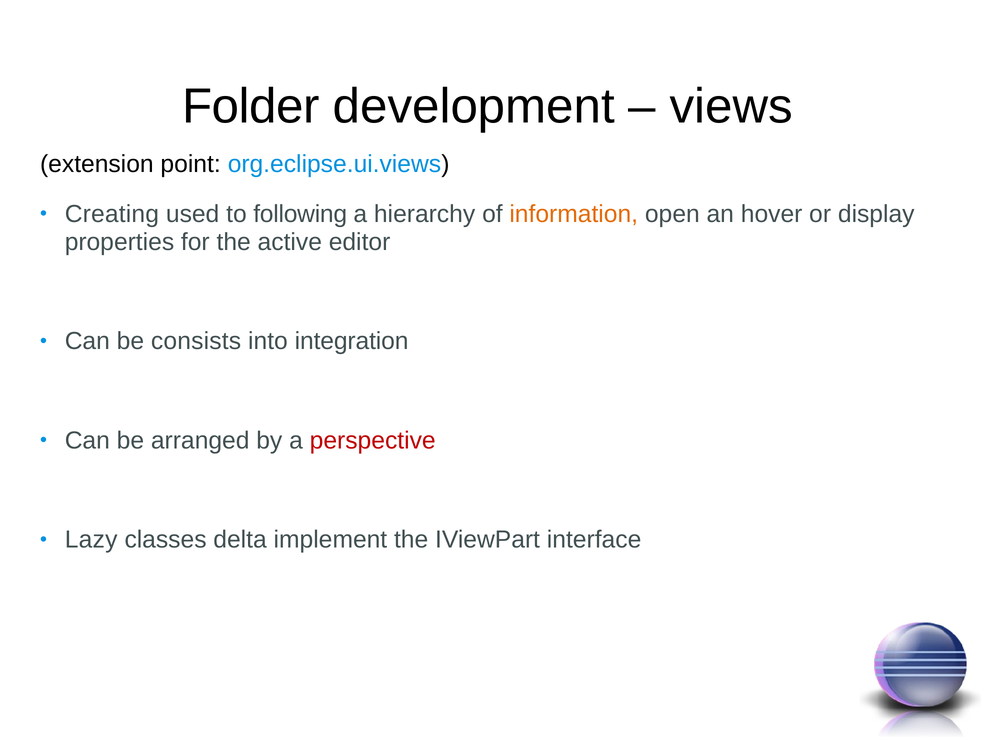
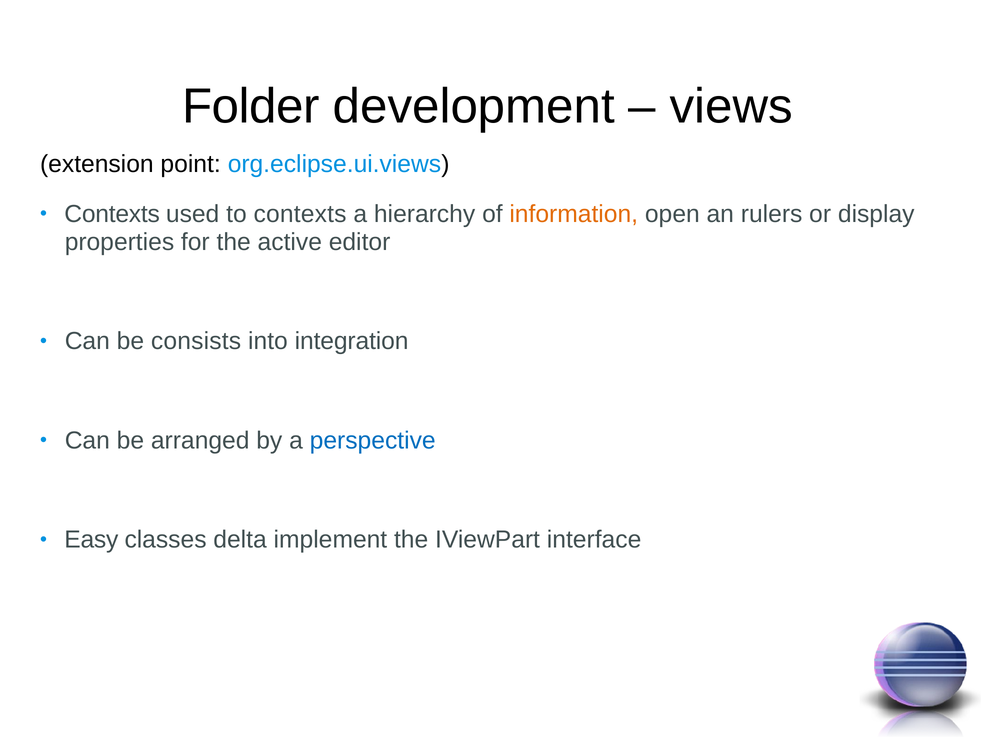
Creating at (112, 214): Creating -> Contexts
to following: following -> contexts
hover: hover -> rulers
perspective colour: red -> blue
Lazy: Lazy -> Easy
